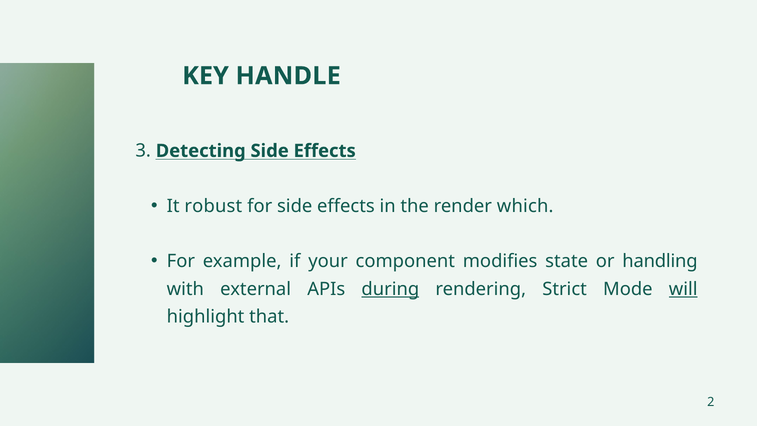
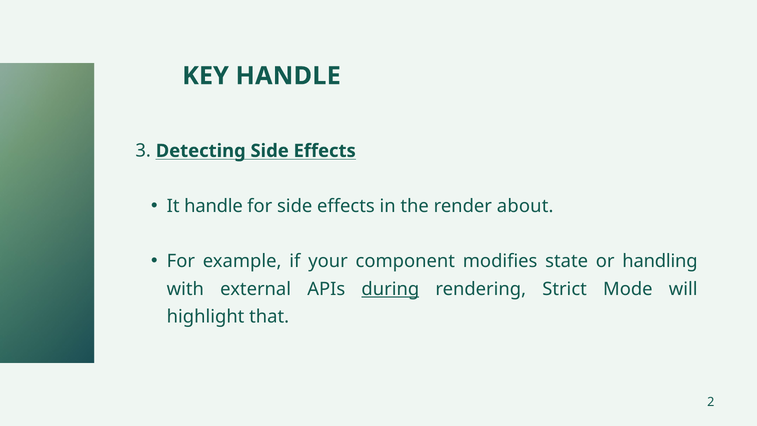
It robust: robust -> handle
which: which -> about
will underline: present -> none
